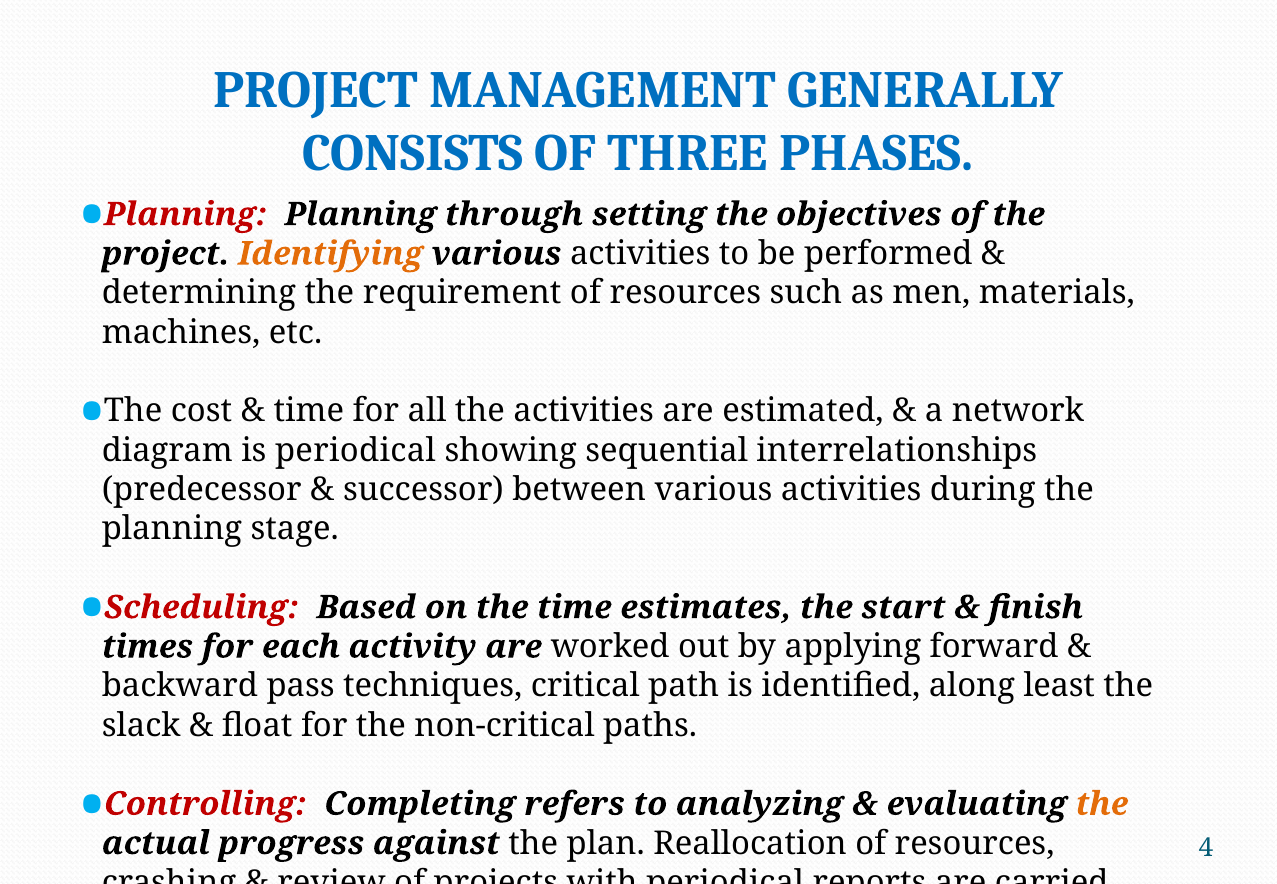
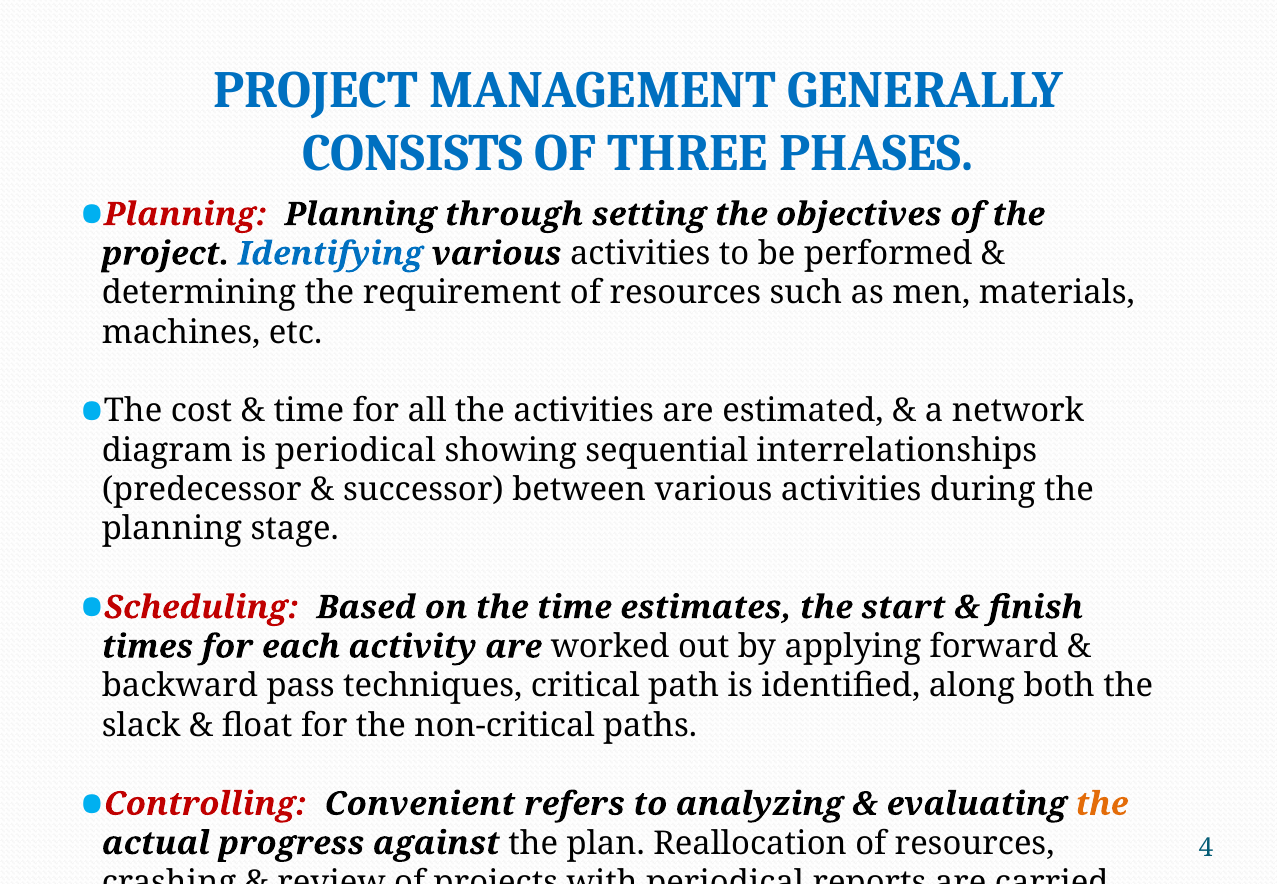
Identifying colour: orange -> blue
least: least -> both
Completing: Completing -> Convenient
